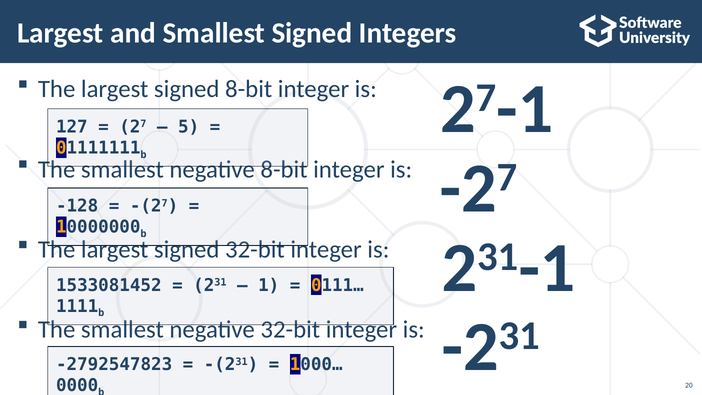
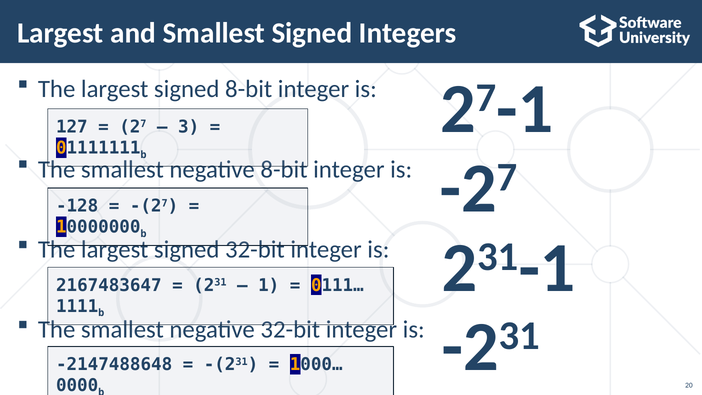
5: 5 -> 3
1533081452: 1533081452 -> 2167483647
-2792547823: -2792547823 -> -2147488648
